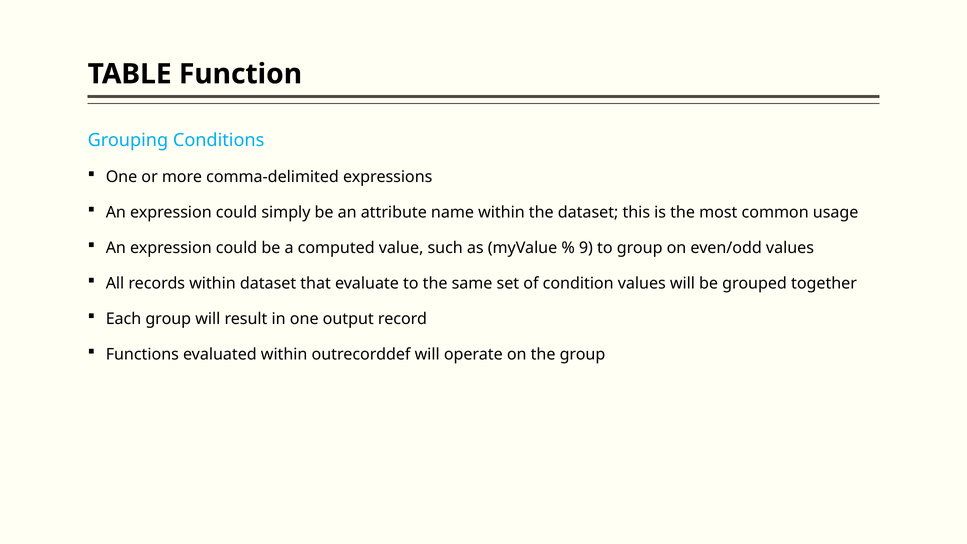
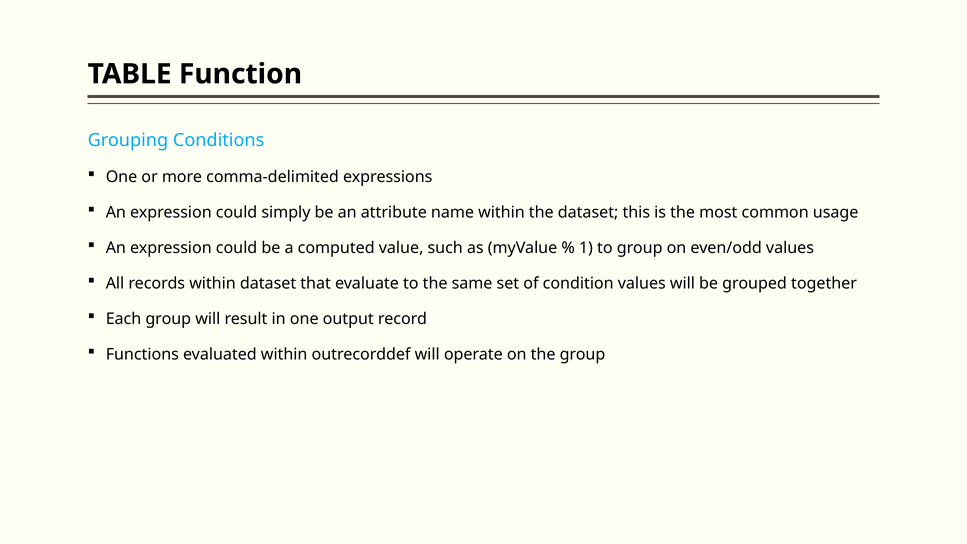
9: 9 -> 1
